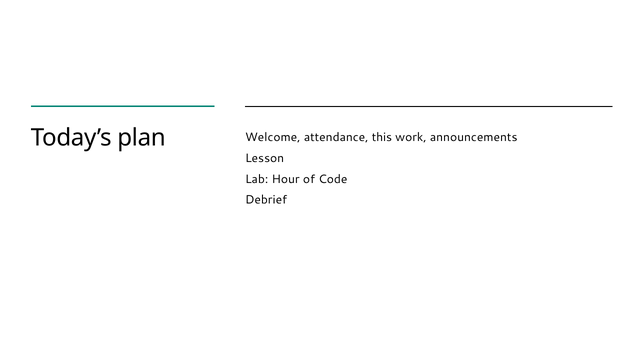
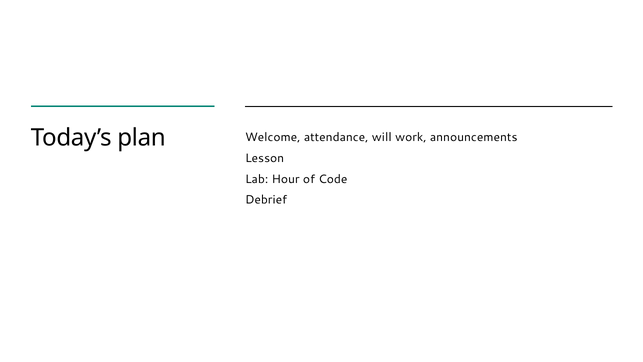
this: this -> will
